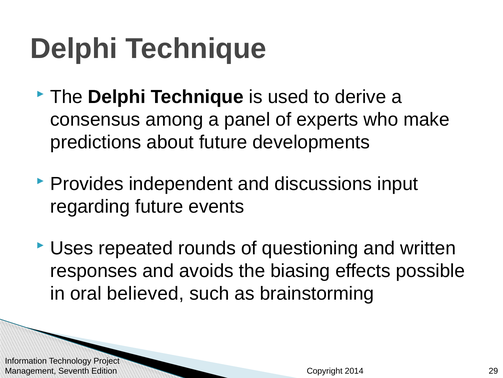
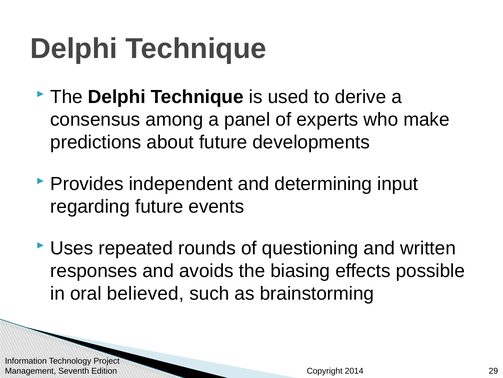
discussions: discussions -> determining
